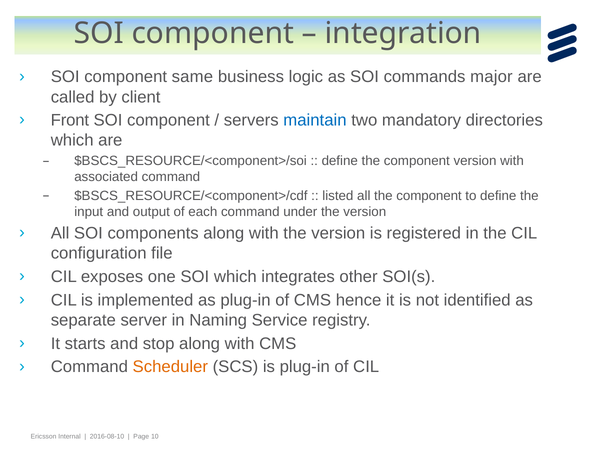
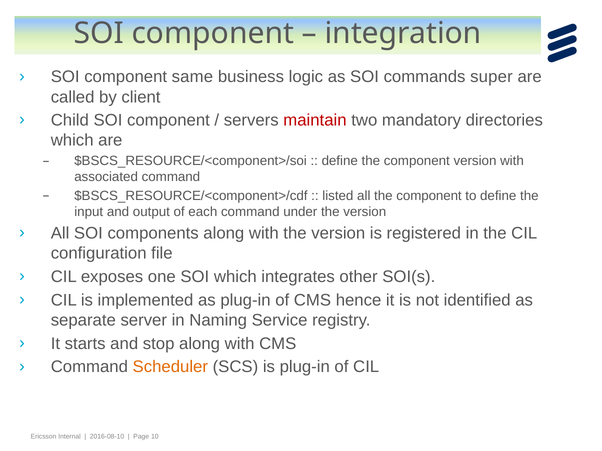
major: major -> super
Front: Front -> Child
maintain colour: blue -> red
